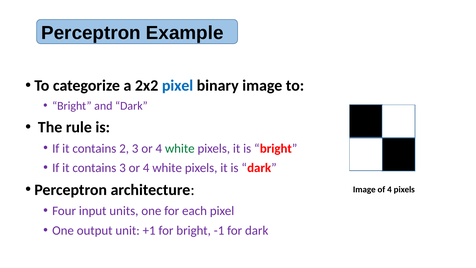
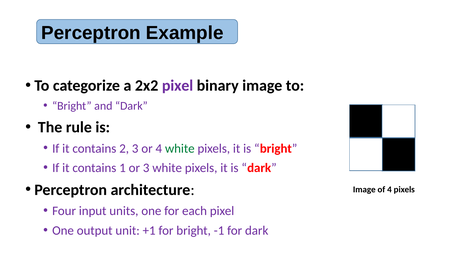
pixel at (178, 86) colour: blue -> purple
contains 3: 3 -> 1
4 at (146, 168): 4 -> 3
